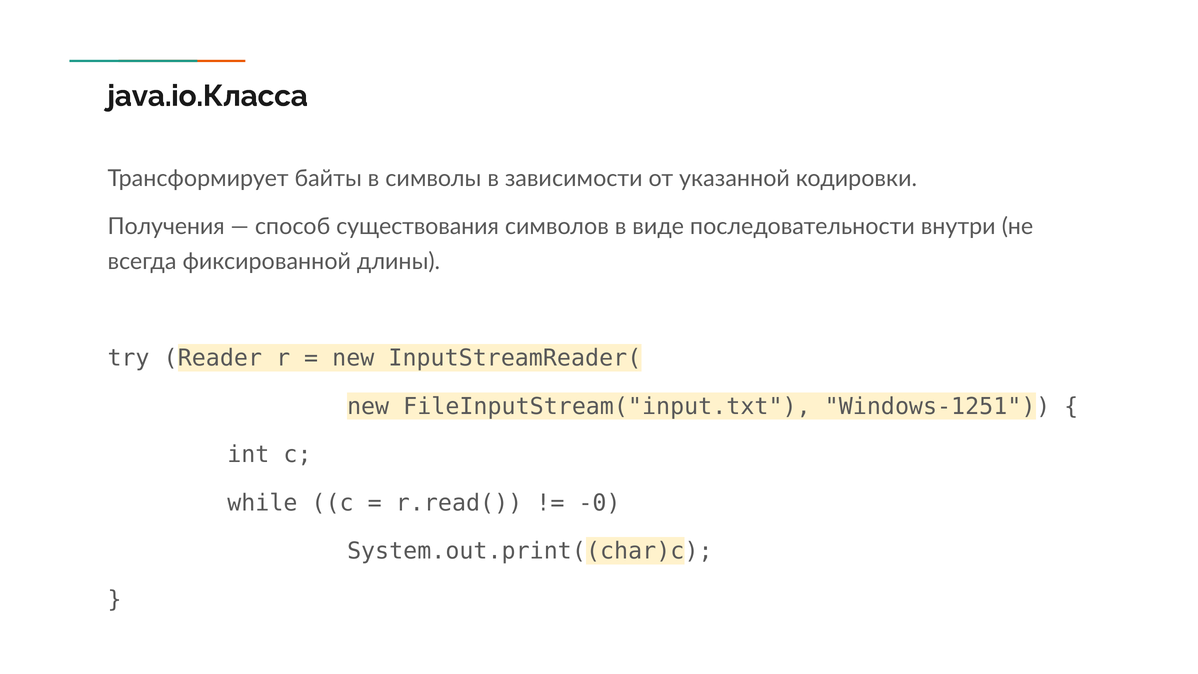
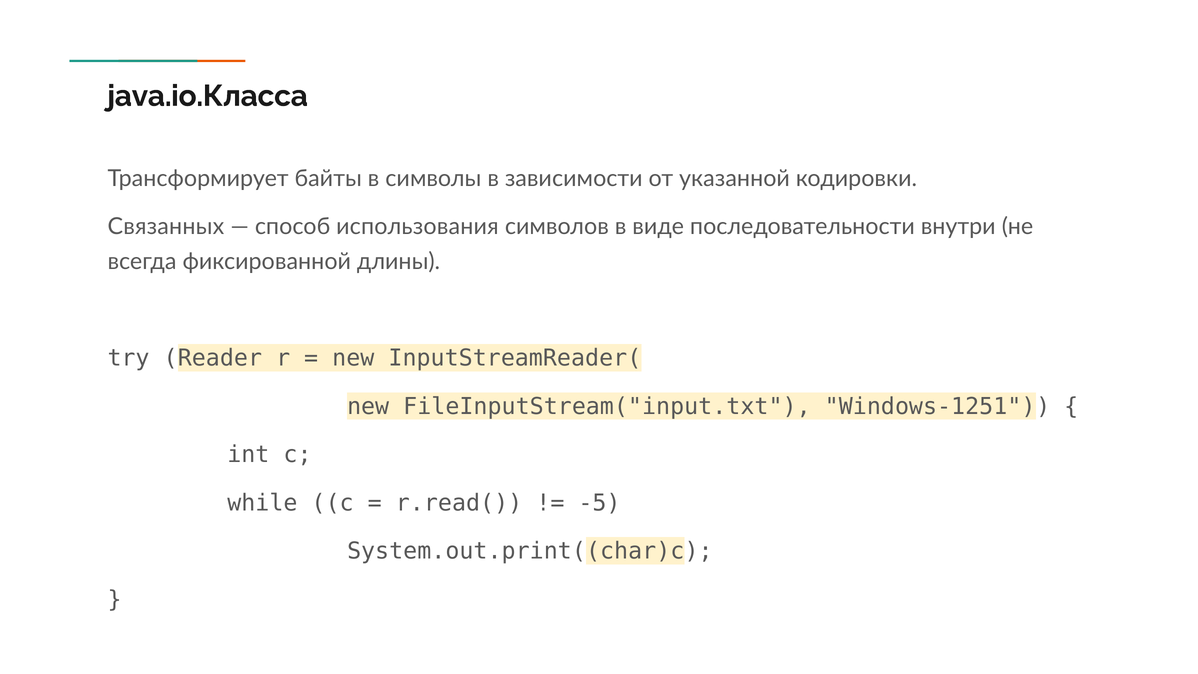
Получения: Получения -> Связанных
существования: существования -> использования
-0: -0 -> -5
